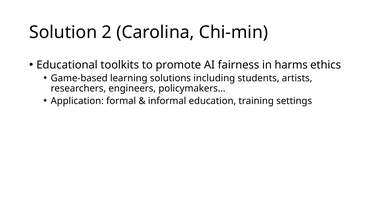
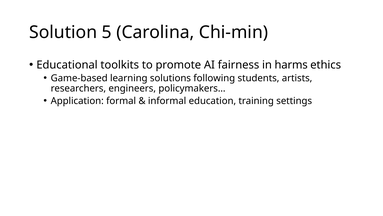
2: 2 -> 5
including: including -> following
